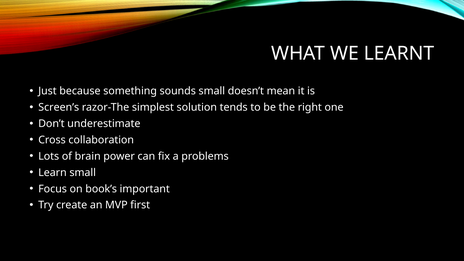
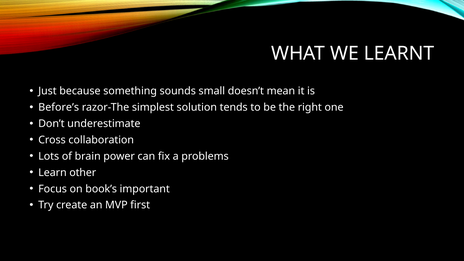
Screen’s: Screen’s -> Before’s
Learn small: small -> other
